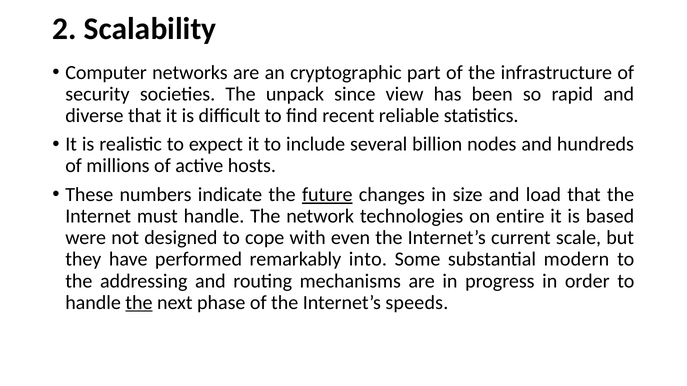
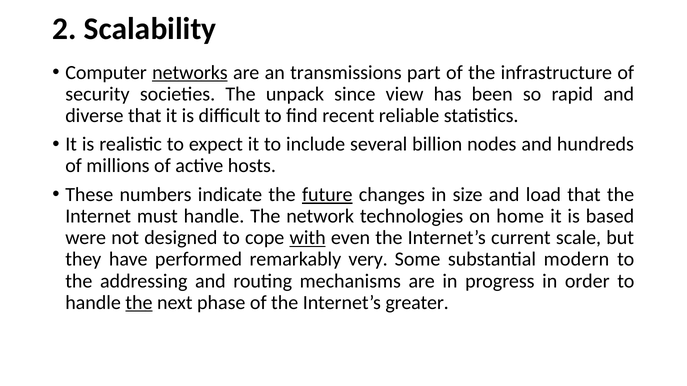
networks underline: none -> present
cryptographic: cryptographic -> transmissions
entire: entire -> home
with underline: none -> present
into: into -> very
speeds: speeds -> greater
